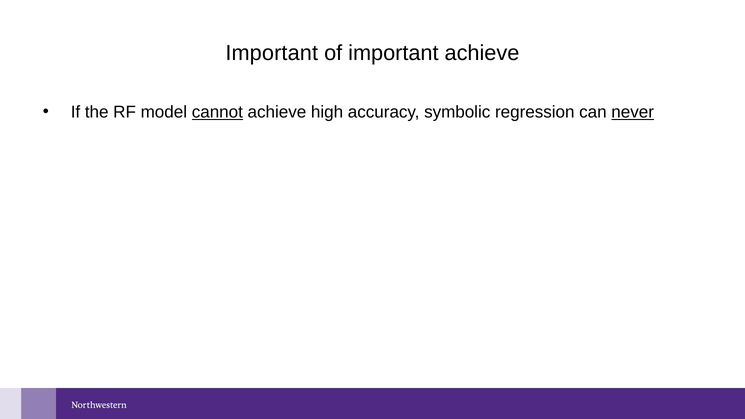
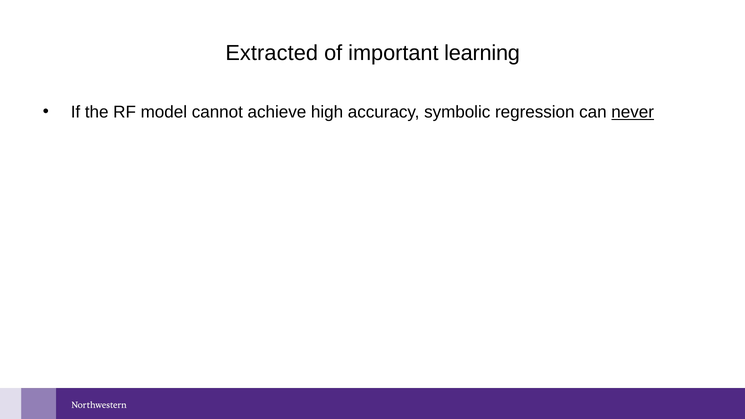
Important at (272, 53): Important -> Extracted
important achieve: achieve -> learning
cannot underline: present -> none
